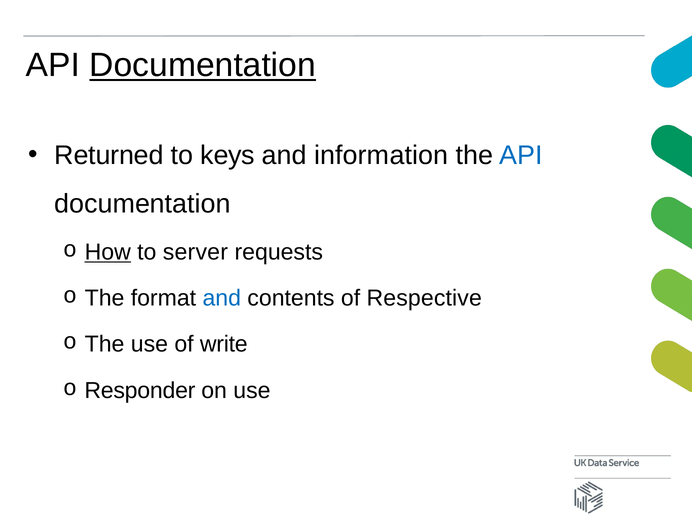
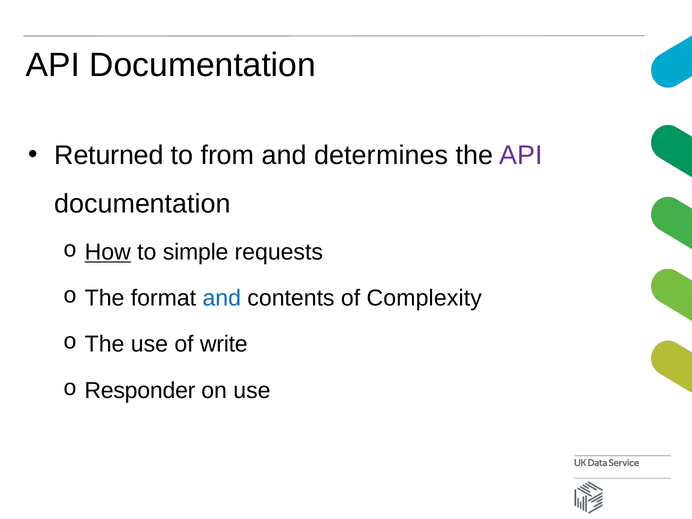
Documentation at (203, 65) underline: present -> none
keys: keys -> from
information: information -> determines
API at (521, 155) colour: blue -> purple
server: server -> simple
Respective: Respective -> Complexity
